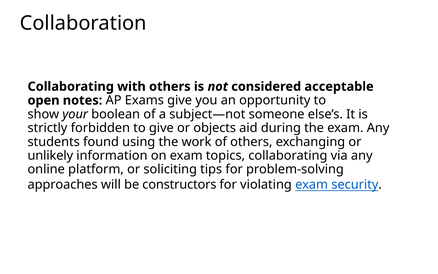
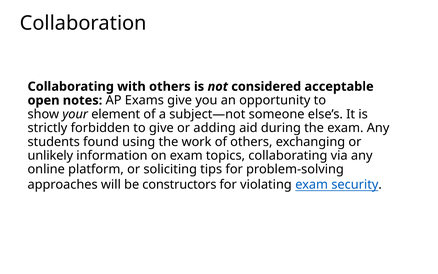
boolean: boolean -> element
objects: objects -> adding
